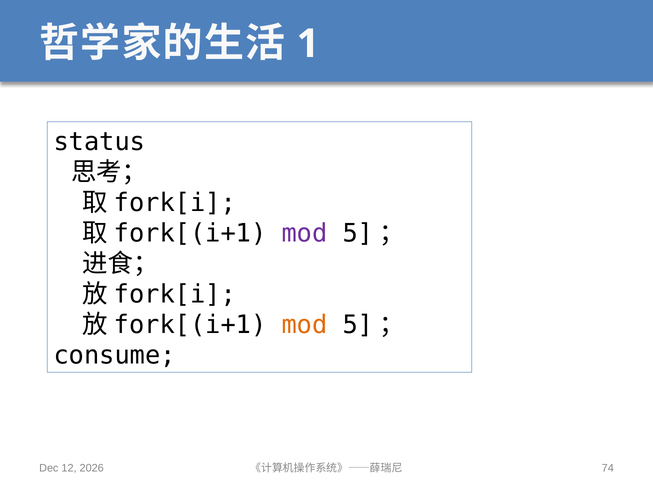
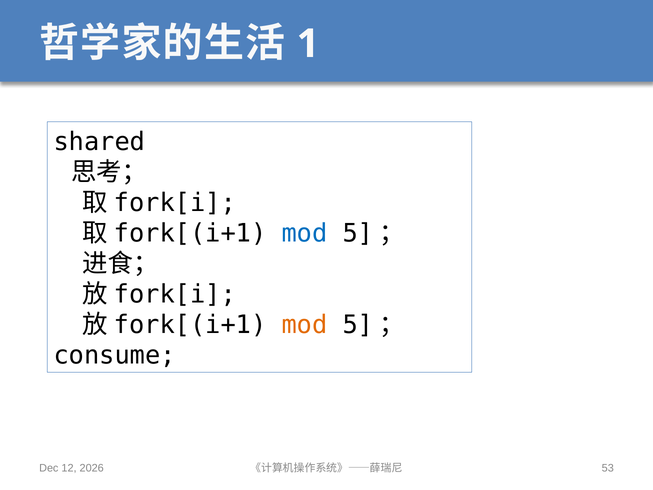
status: status -> shared
mod at (305, 233) colour: purple -> blue
74: 74 -> 53
